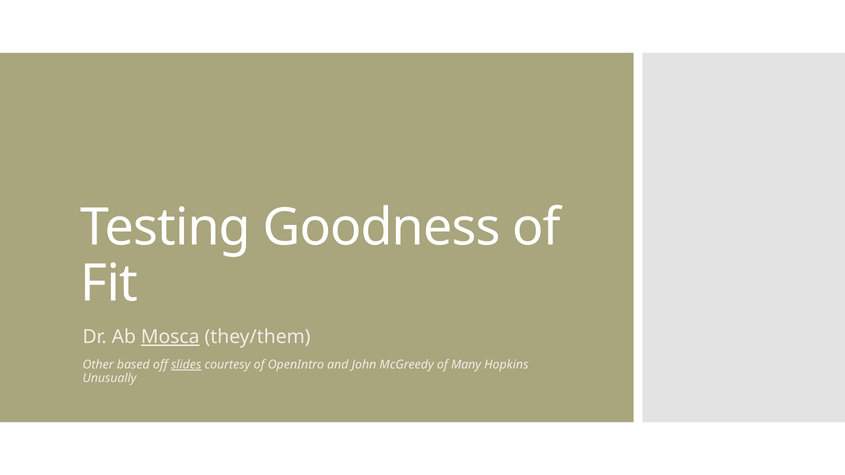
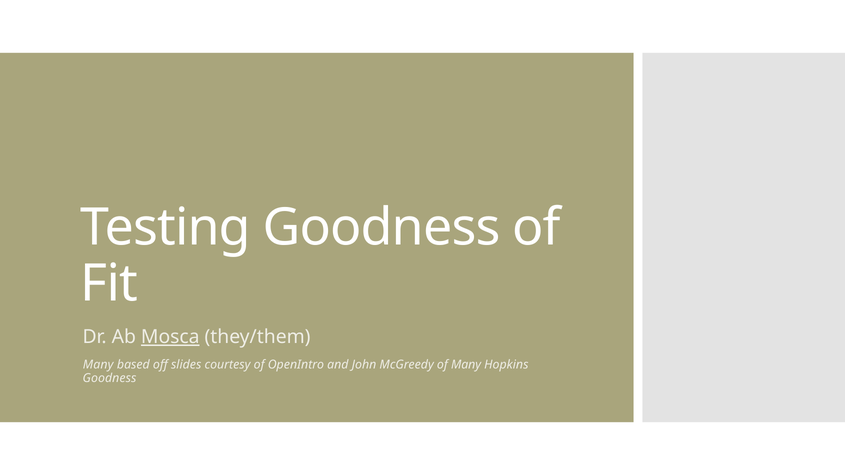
Other at (98, 365): Other -> Many
slides underline: present -> none
Unusually at (110, 378): Unusually -> Goodness
